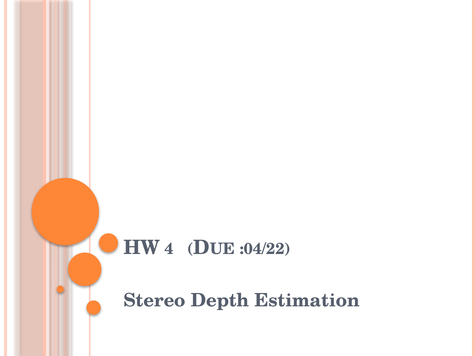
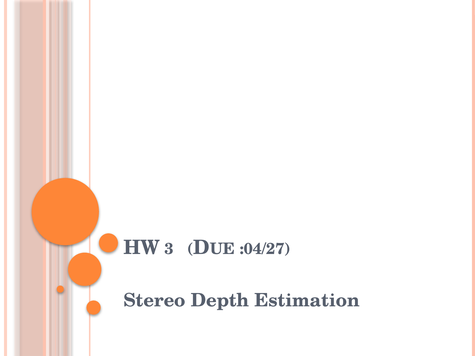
4: 4 -> 3
:04/22: :04/22 -> :04/27
